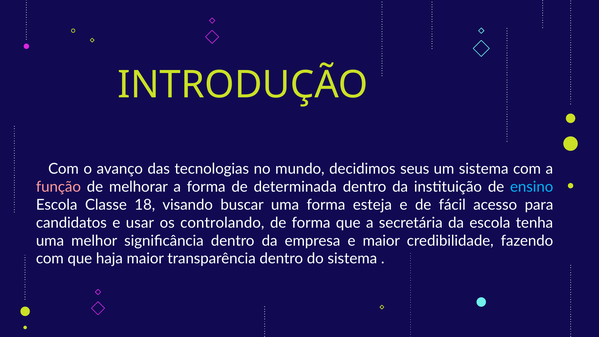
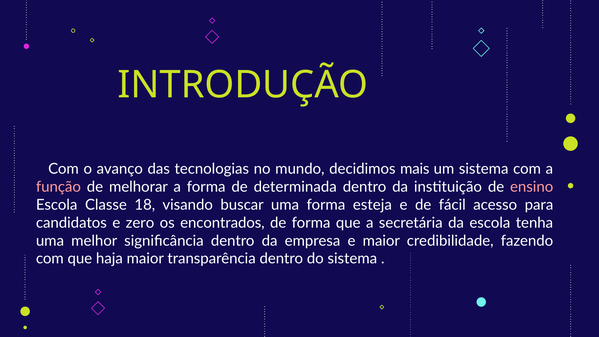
seus: seus -> mais
ensino colour: light blue -> pink
usar: usar -> zero
controlando: controlando -> encontrados
